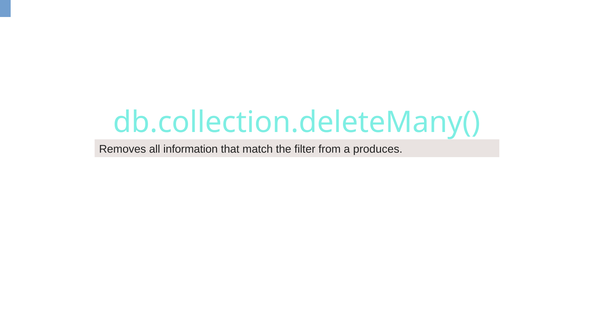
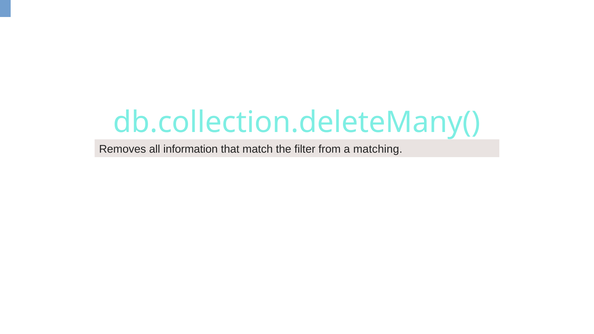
produces: produces -> matching
